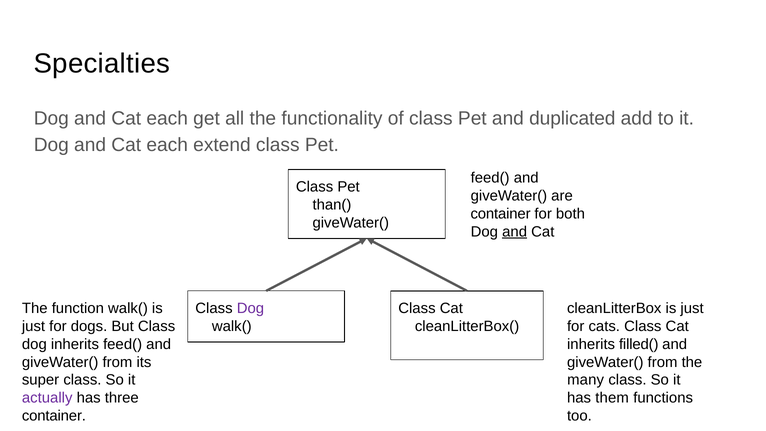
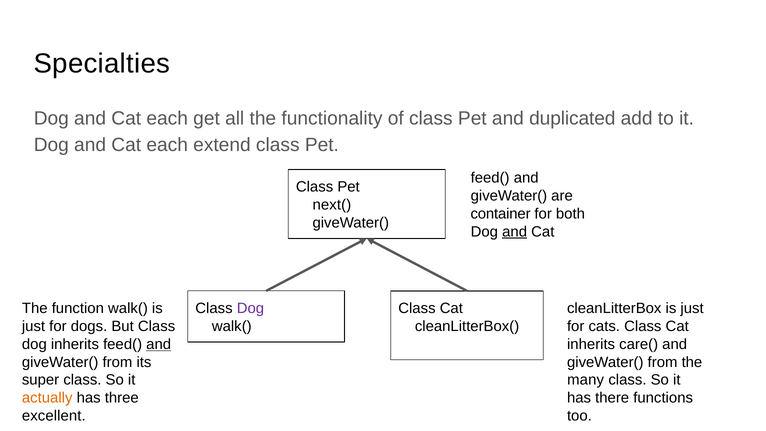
than(: than( -> next(
and at (159, 344) underline: none -> present
filled(: filled( -> care(
actually colour: purple -> orange
them: them -> there
container at (54, 416): container -> excellent
